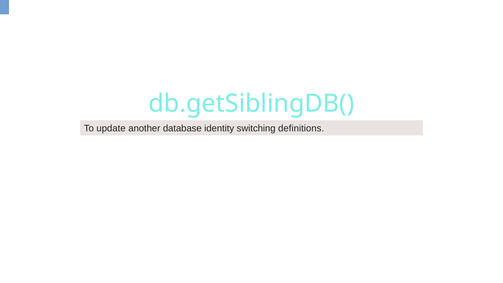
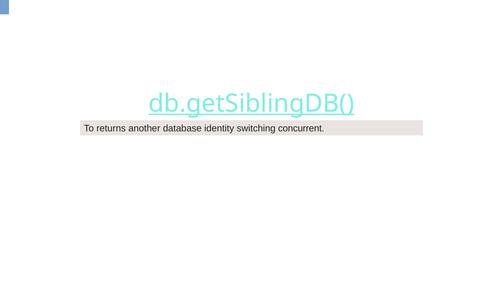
db.getSiblingDB( underline: none -> present
update: update -> returns
definitions: definitions -> concurrent
